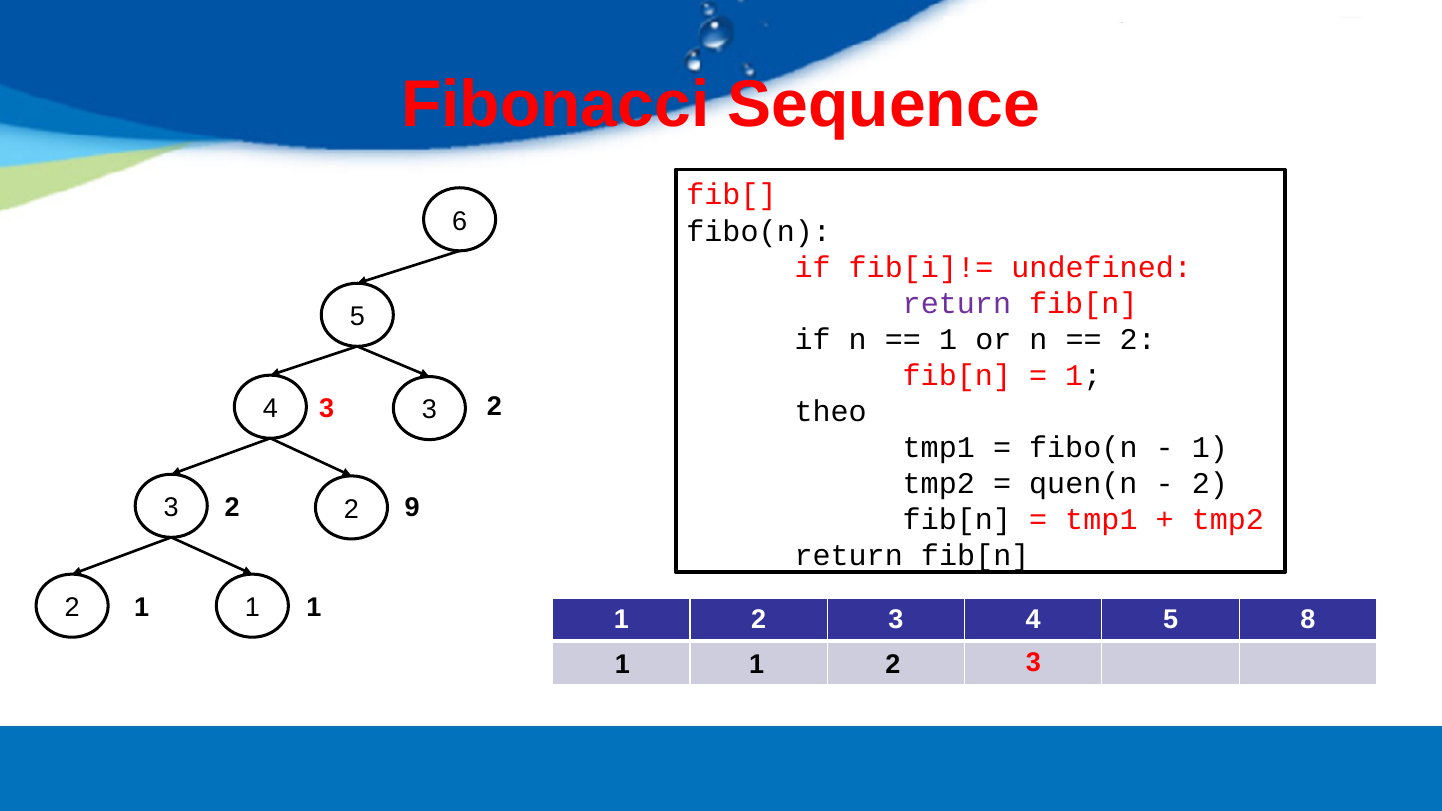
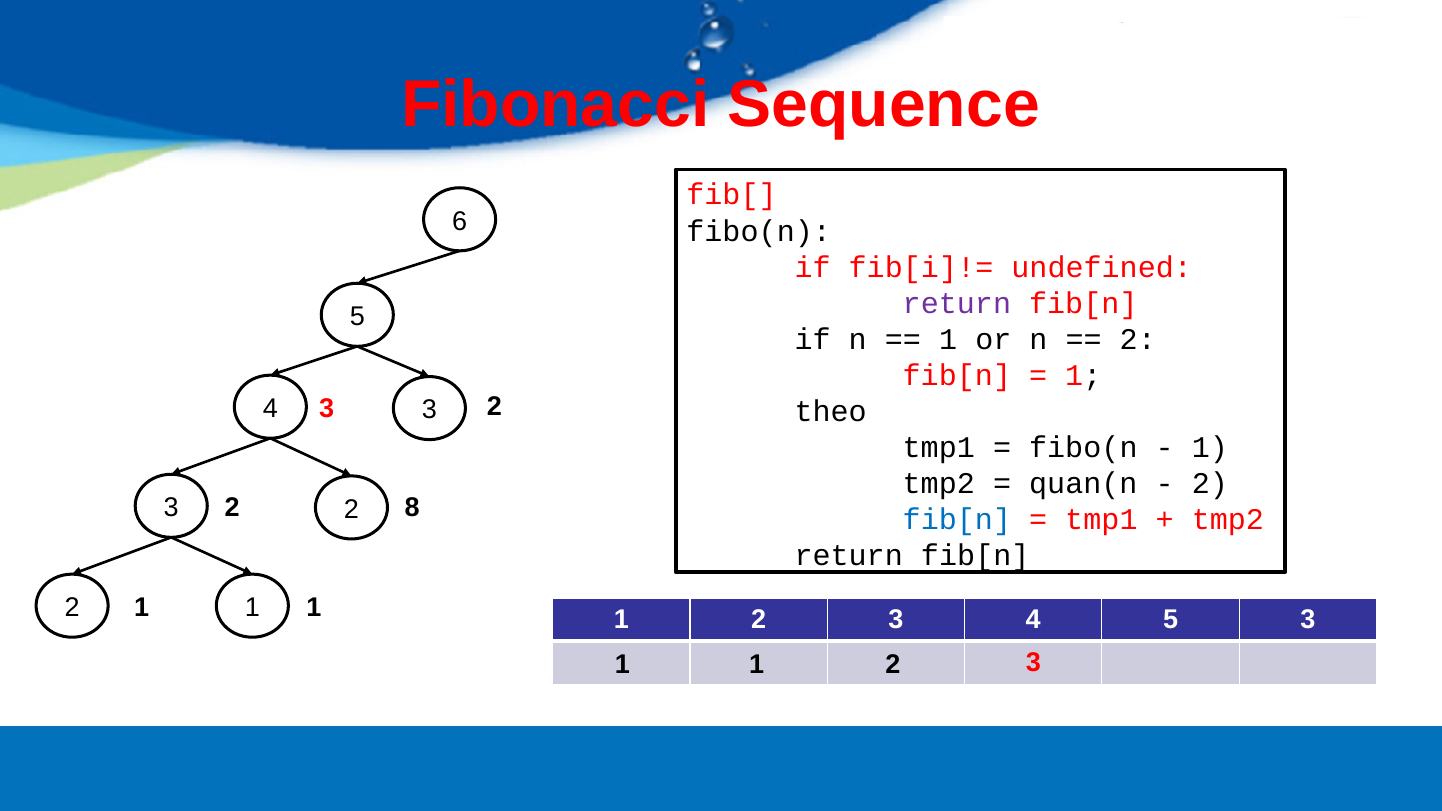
quen(n: quen(n -> quan(n
9: 9 -> 8
fib[n at (957, 520) colour: black -> blue
5 8: 8 -> 3
